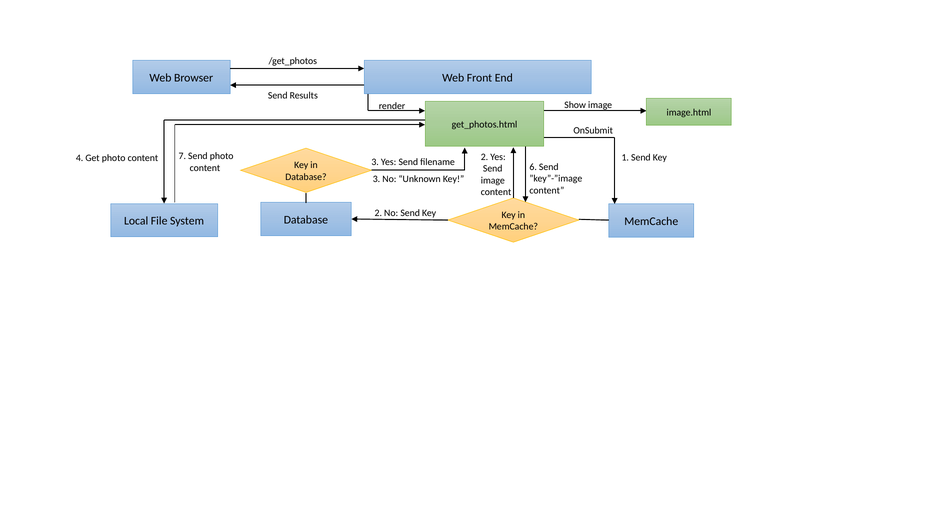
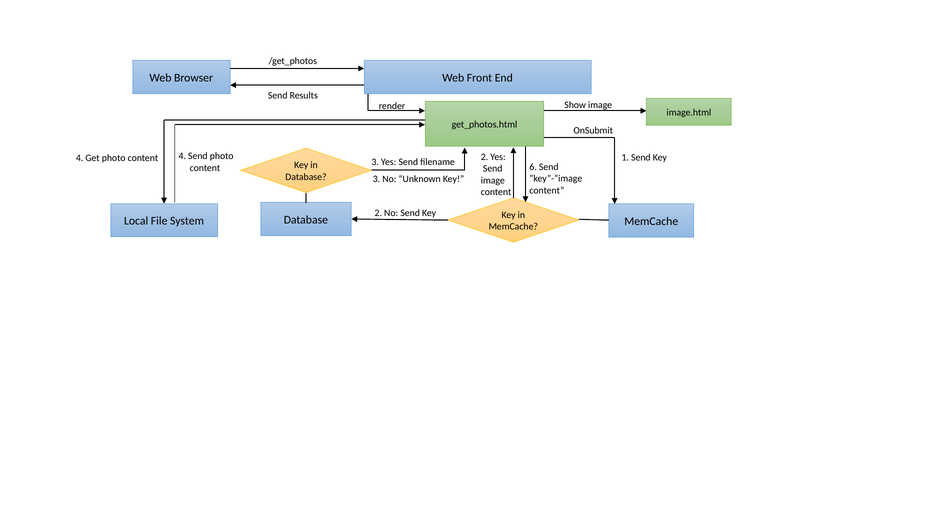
content 7: 7 -> 4
